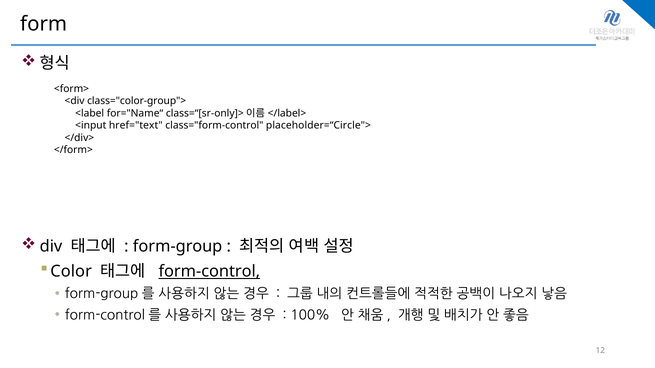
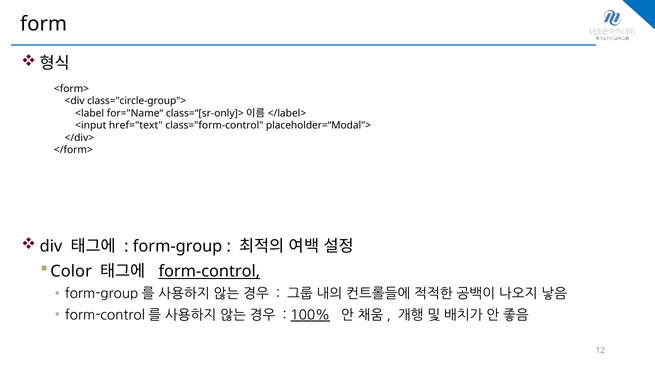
class="color-group">: class="color-group"> -> class="circle-group">
placeholder=“Circle">: placeholder=“Circle"> -> placeholder=“Modal">
100% underline: none -> present
